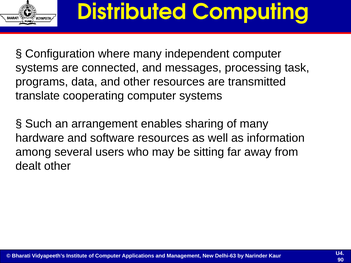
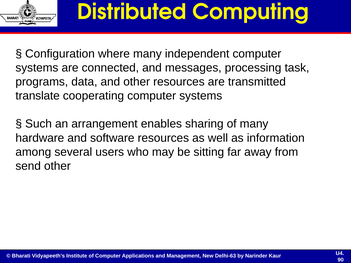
dealt: dealt -> send
